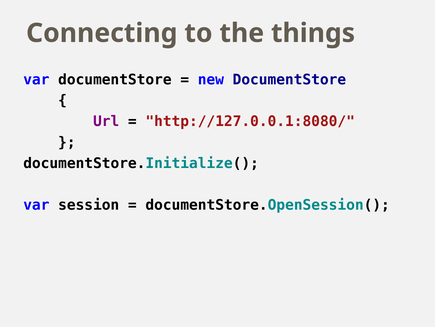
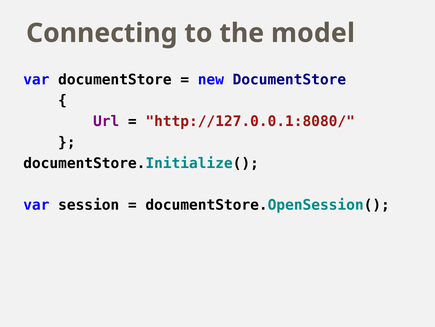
things: things -> model
